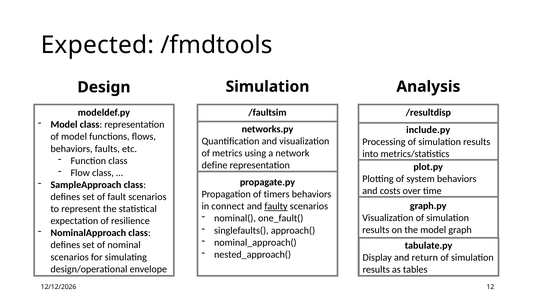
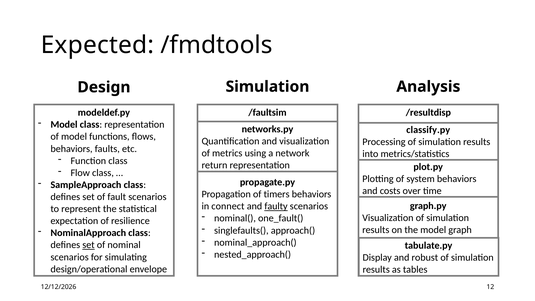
include.py: include.py -> classify.py
define: define -> return
set at (89, 245) underline: none -> present
return: return -> robust
